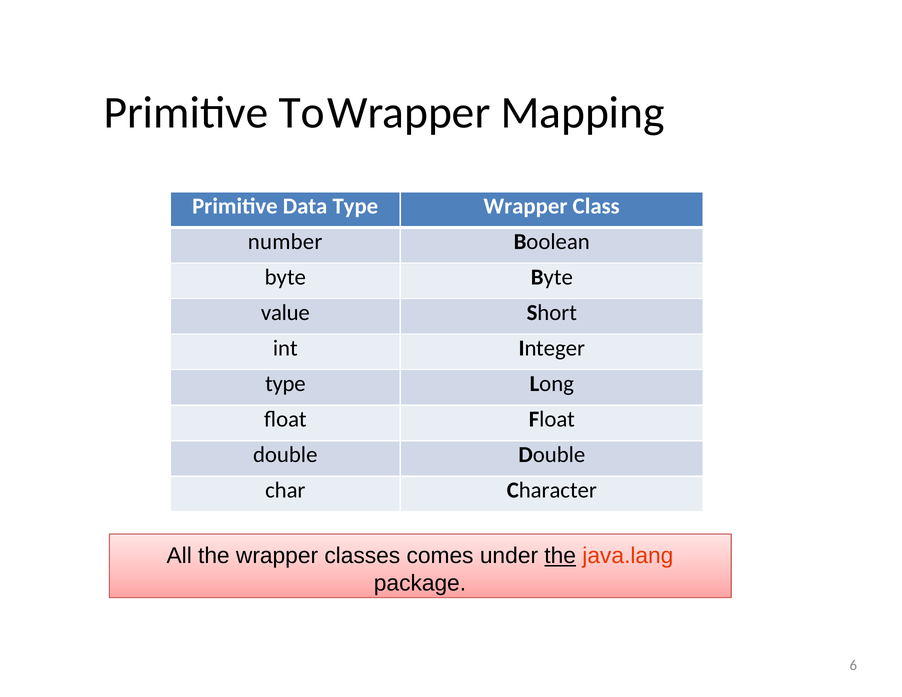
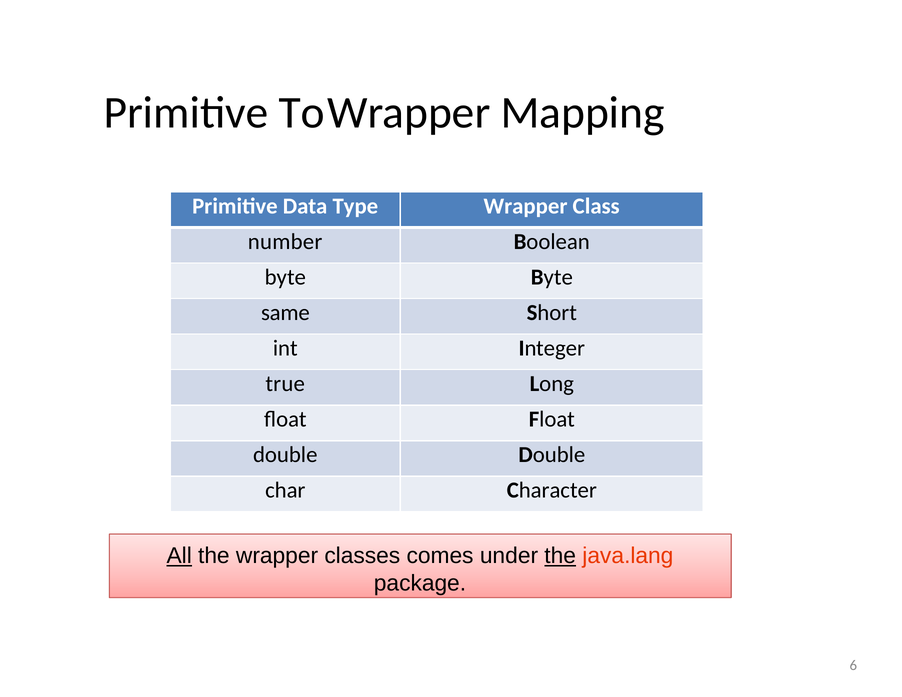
value: value -> same
type at (285, 384): type -> true
All underline: none -> present
